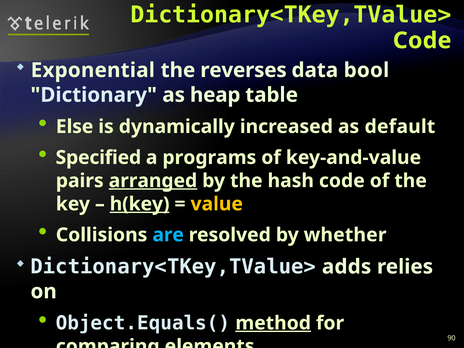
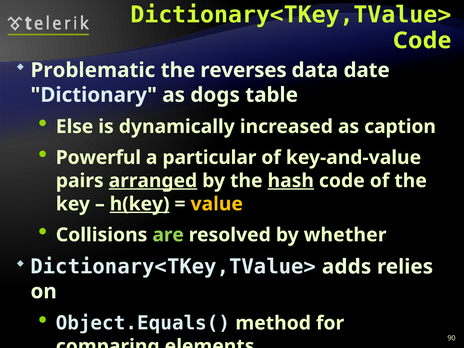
Exponential: Exponential -> Problematic
bool: bool -> date
heap: heap -> dogs
default: default -> caption
Specified: Specified -> Powerful
programs: programs -> particular
hash underline: none -> present
are colour: light blue -> light green
method underline: present -> none
